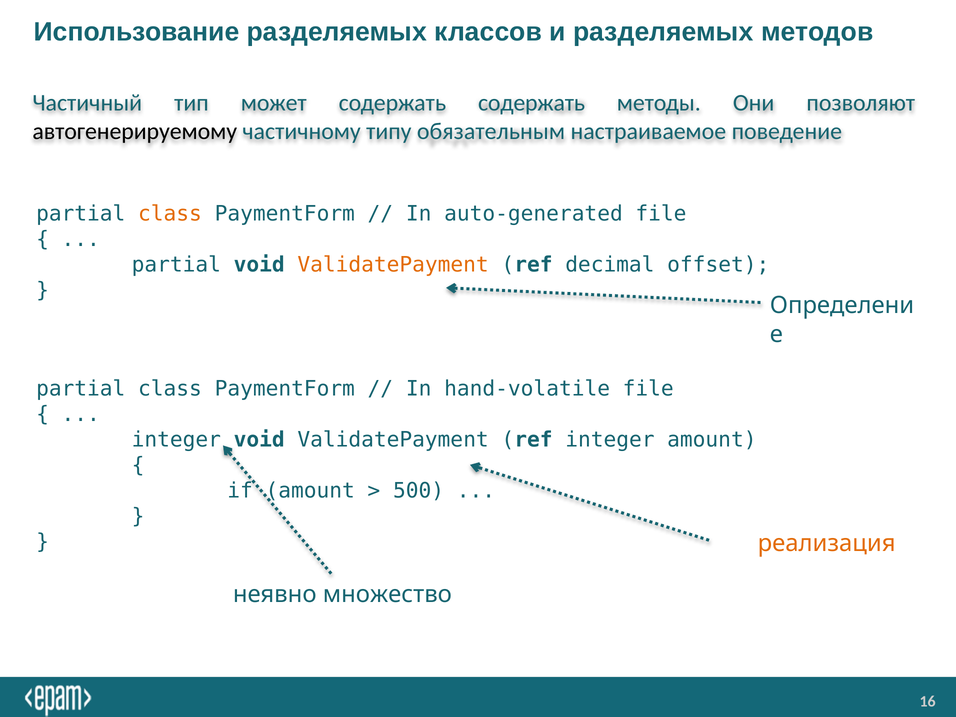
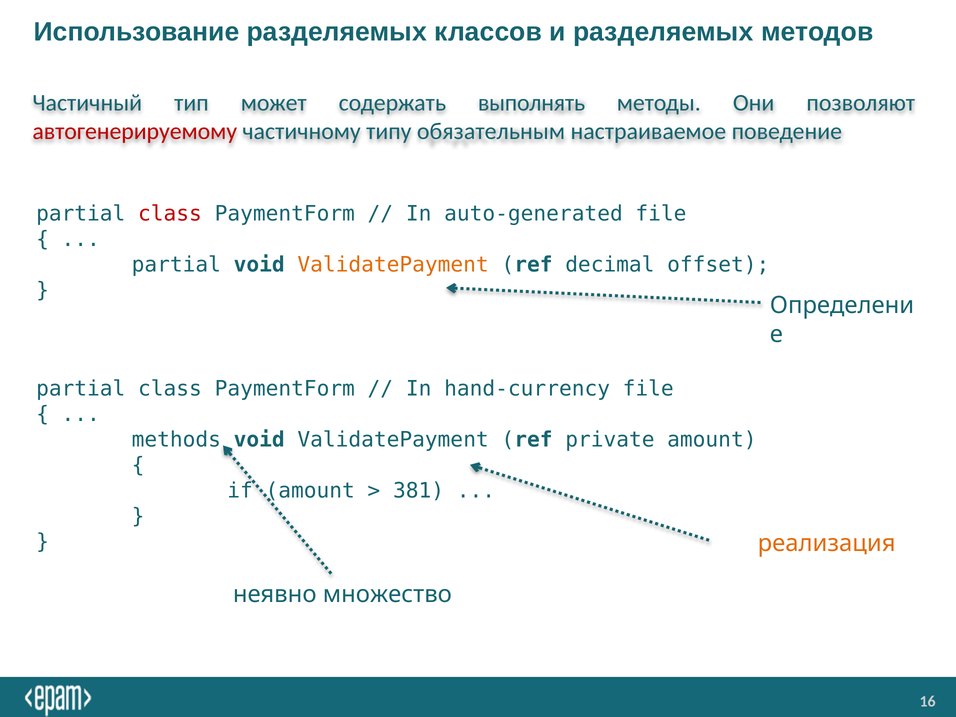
содержать содержать: содержать -> выполнять
автогенерируемому colour: black -> red
class at (170, 214) colour: orange -> red
hand-volatile: hand-volatile -> hand-currency
integer at (176, 440): integer -> methods
ref integer: integer -> private
500: 500 -> 381
